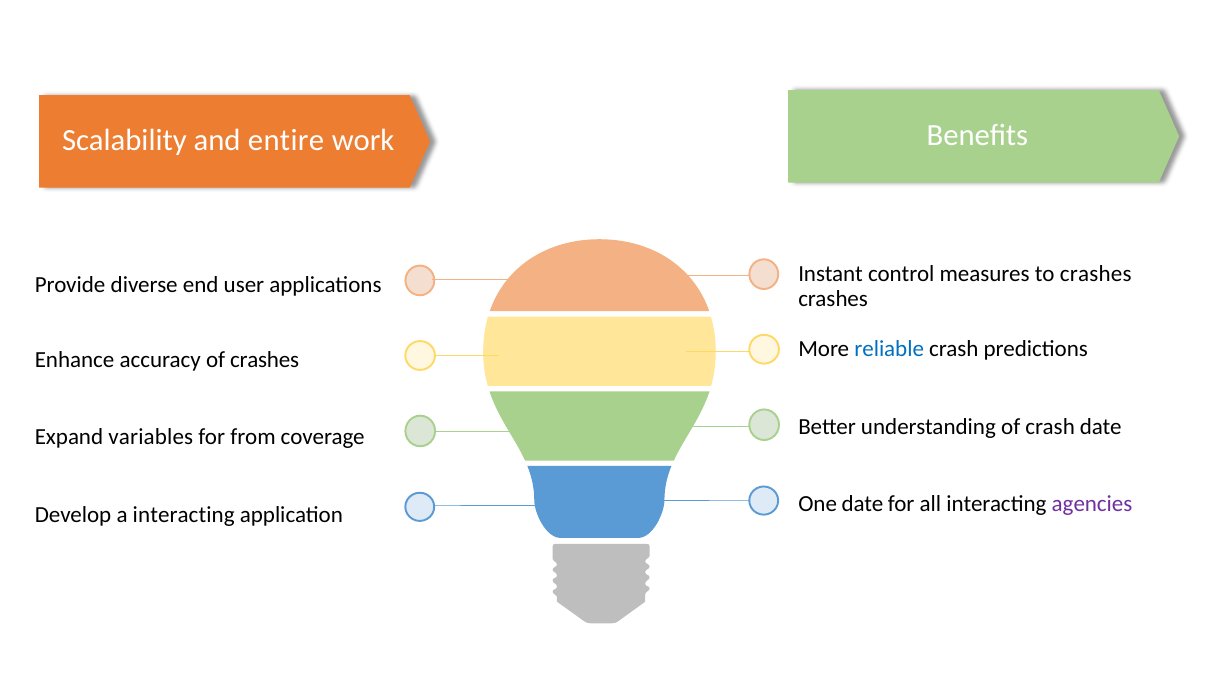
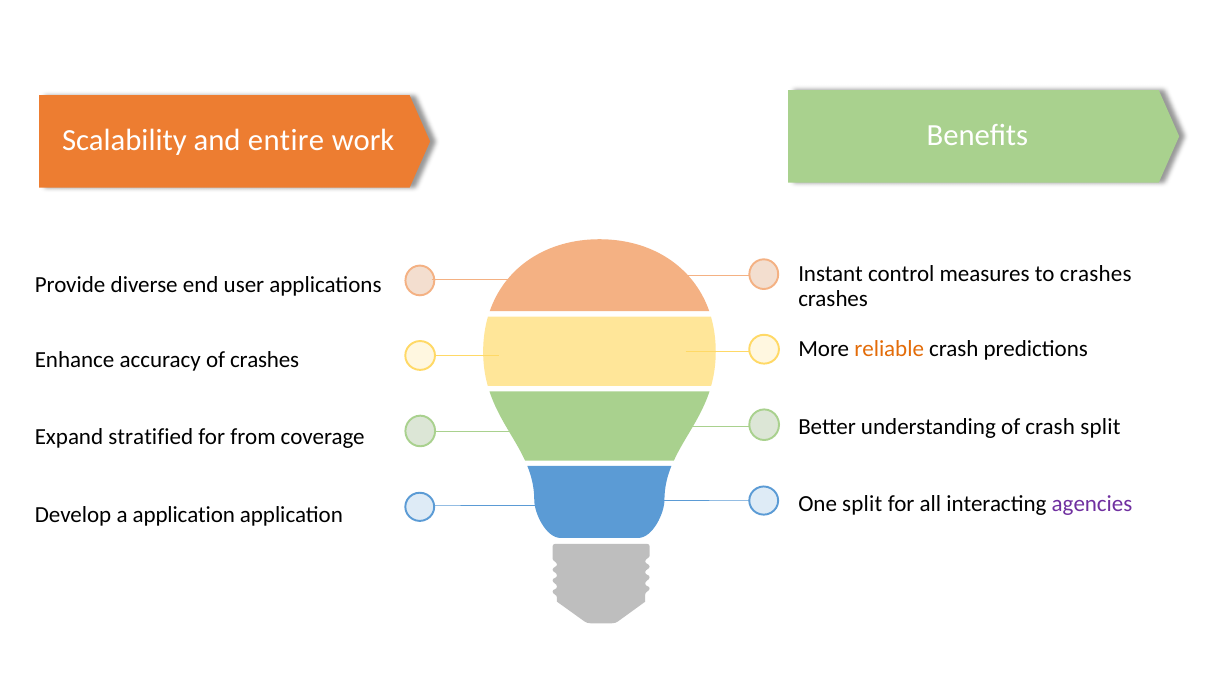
reliable colour: blue -> orange
crash date: date -> split
variables: variables -> stratified
One date: date -> split
a interacting: interacting -> application
